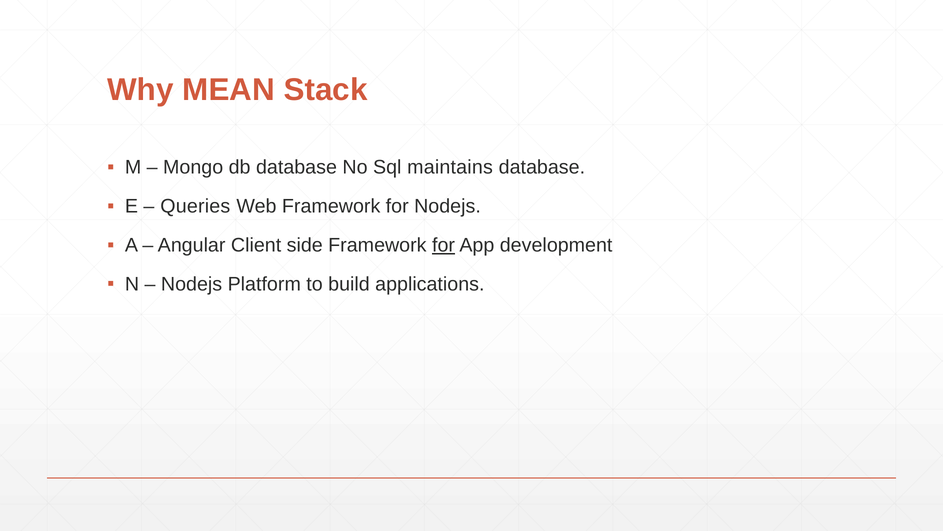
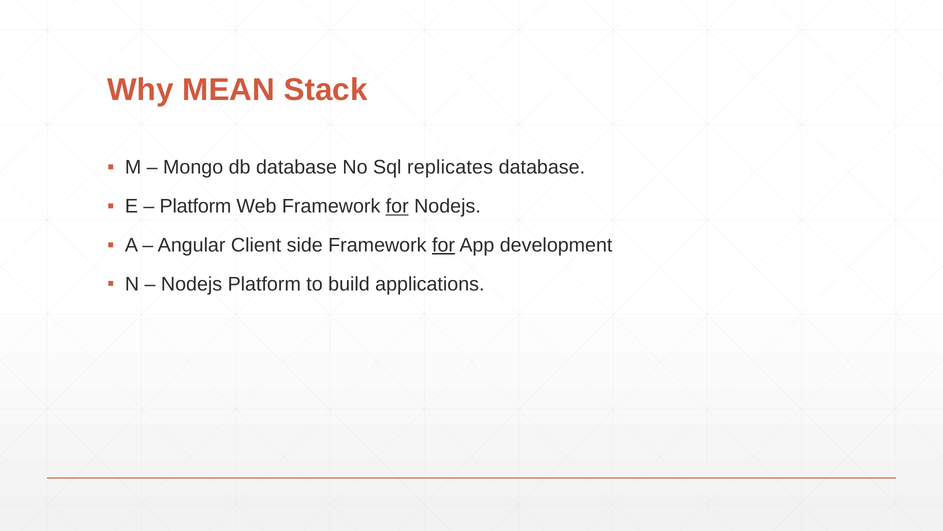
maintains: maintains -> replicates
Queries at (195, 206): Queries -> Platform
for at (397, 206) underline: none -> present
